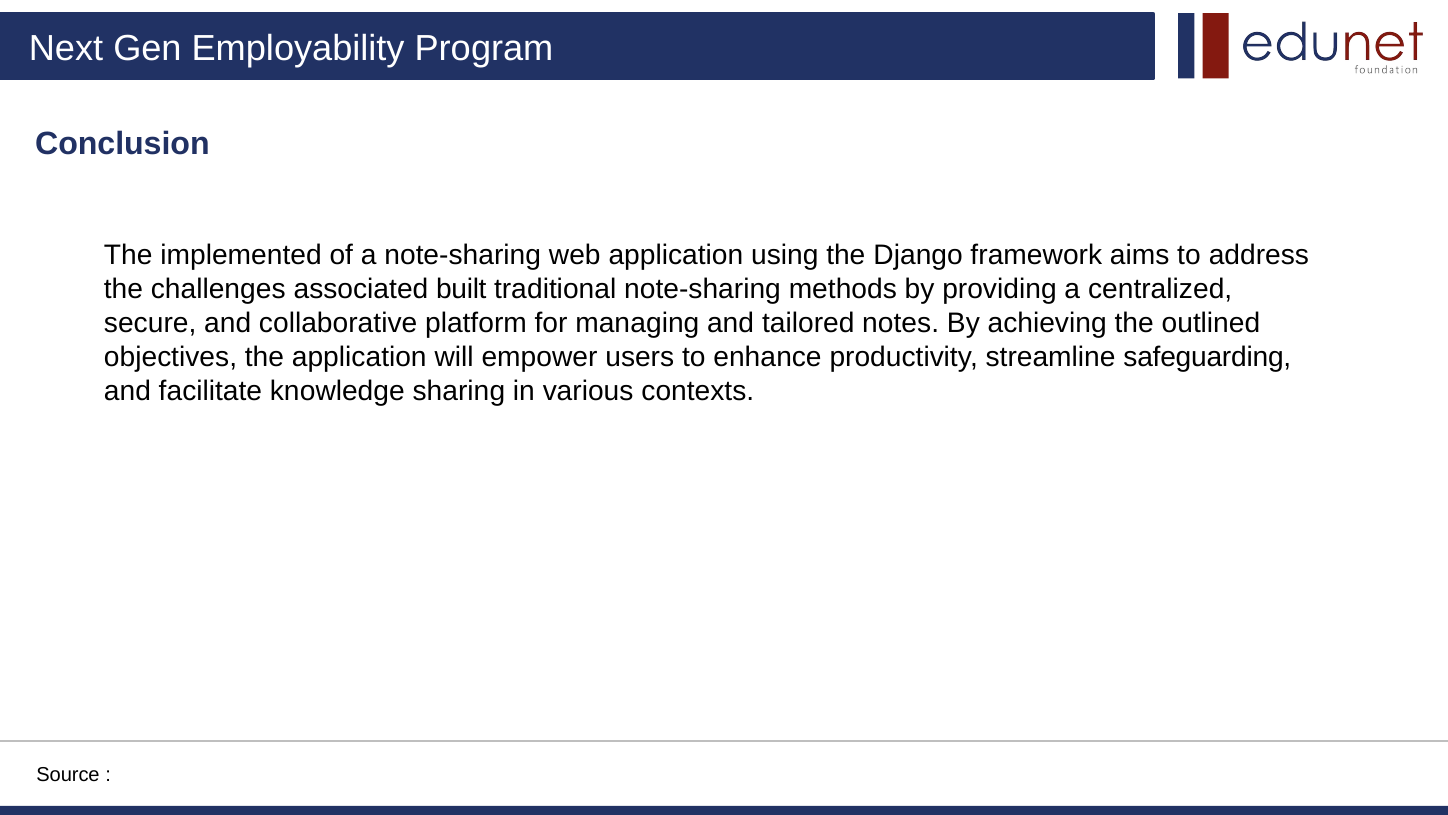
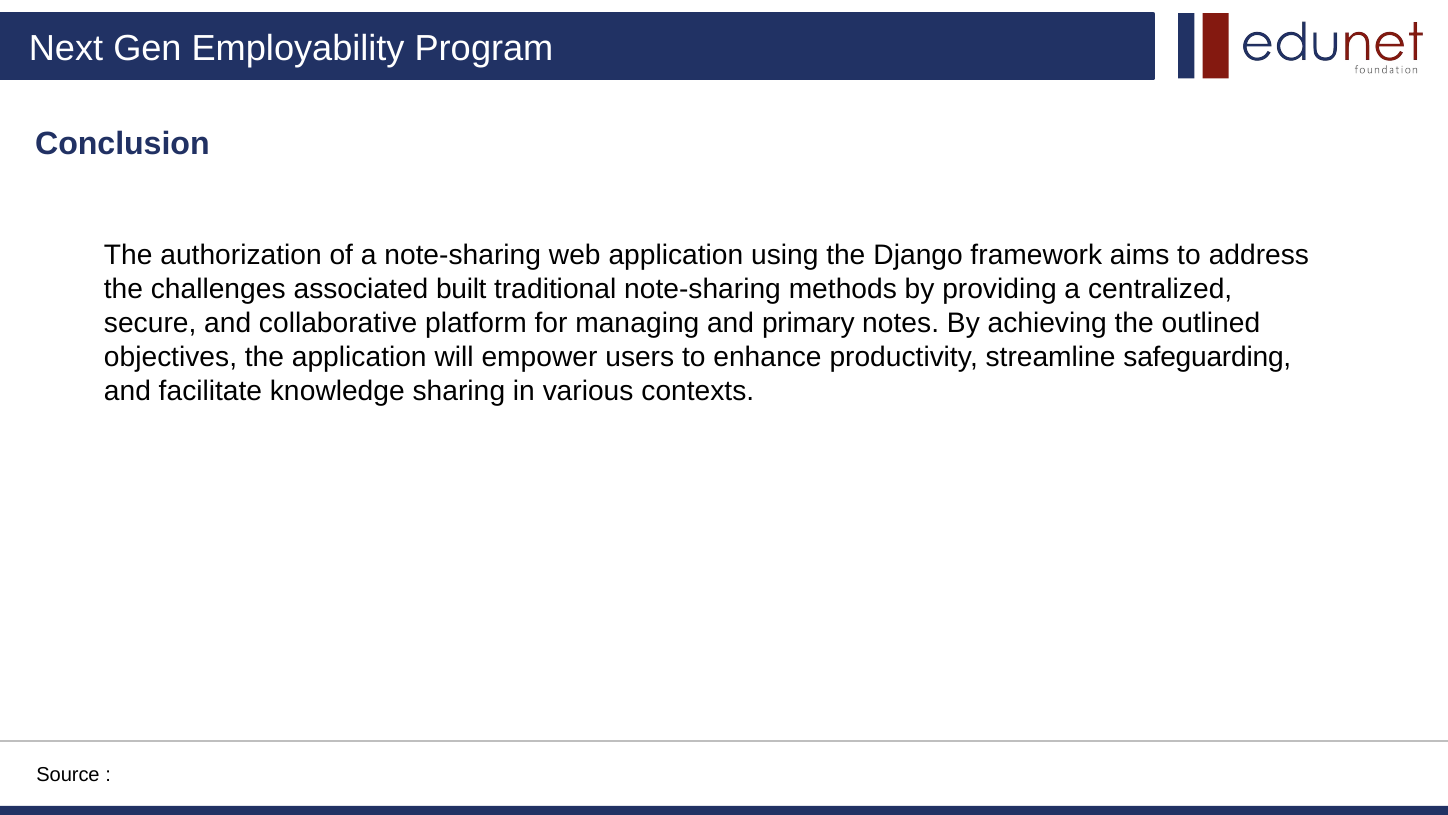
implemented: implemented -> authorization
tailored: tailored -> primary
